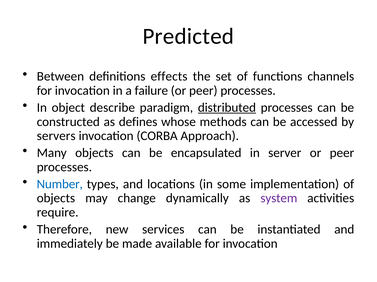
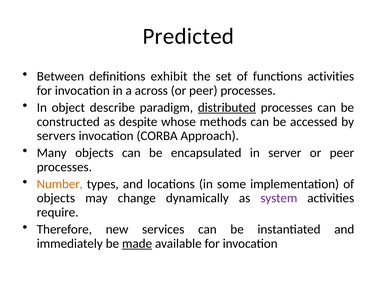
effects: effects -> exhibit
functions channels: channels -> activities
failure: failure -> across
defines: defines -> despite
Number colour: blue -> orange
made underline: none -> present
